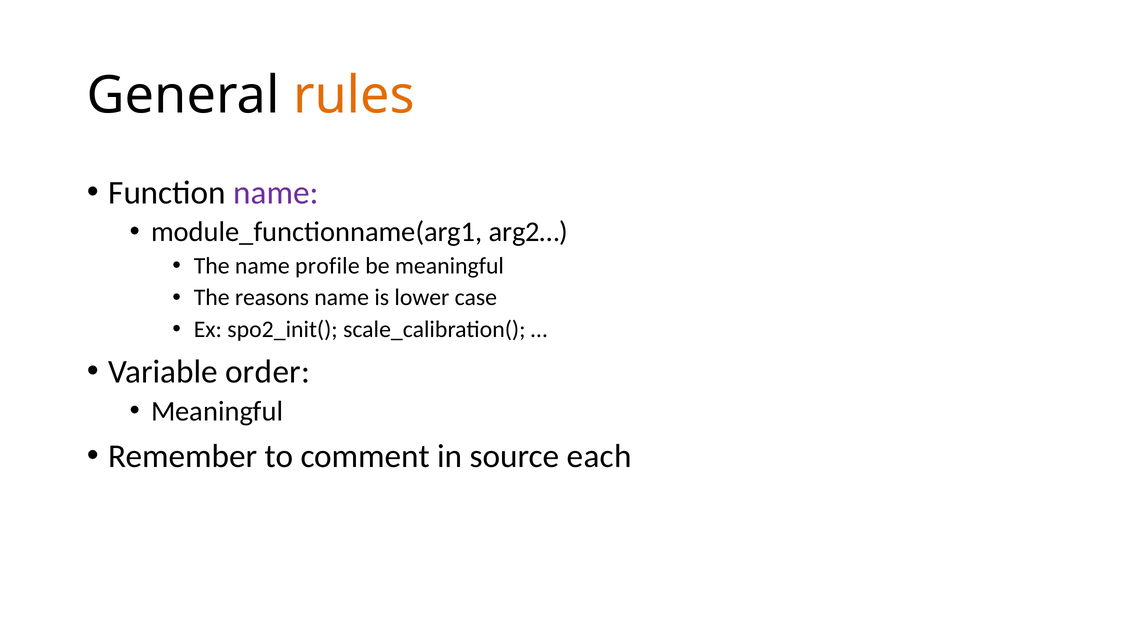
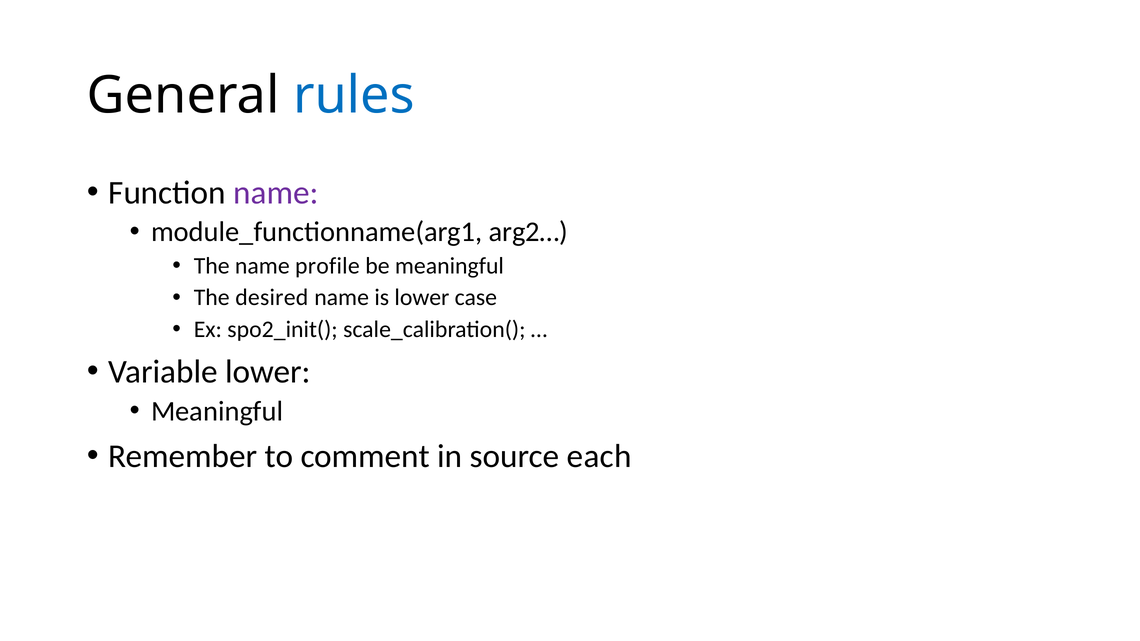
rules colour: orange -> blue
reasons: reasons -> desired
Variable order: order -> lower
